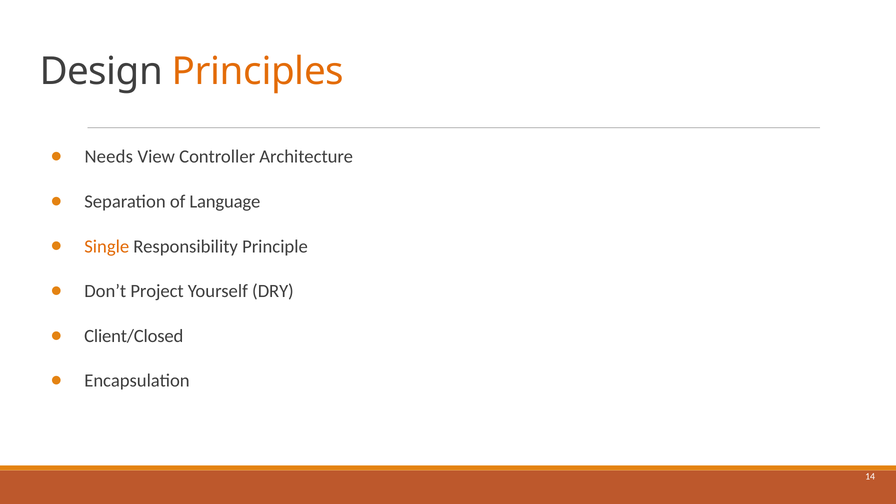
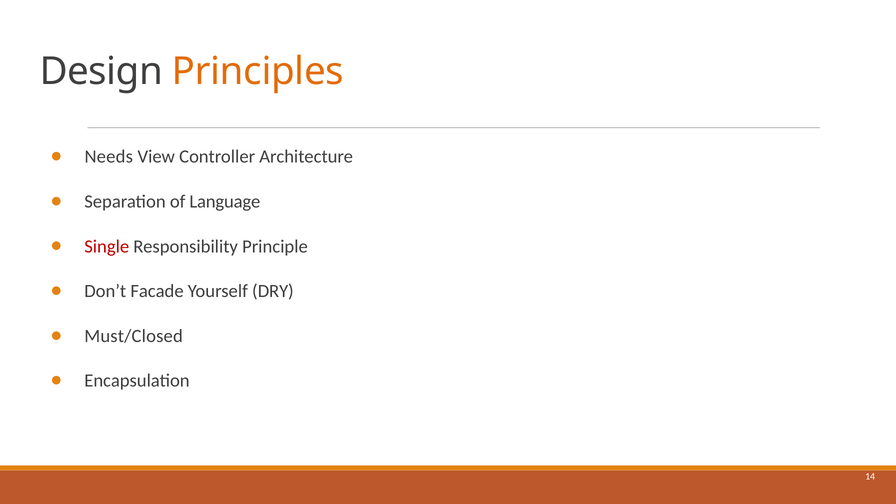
Single colour: orange -> red
Project: Project -> Facade
Client/Closed: Client/Closed -> Must/Closed
